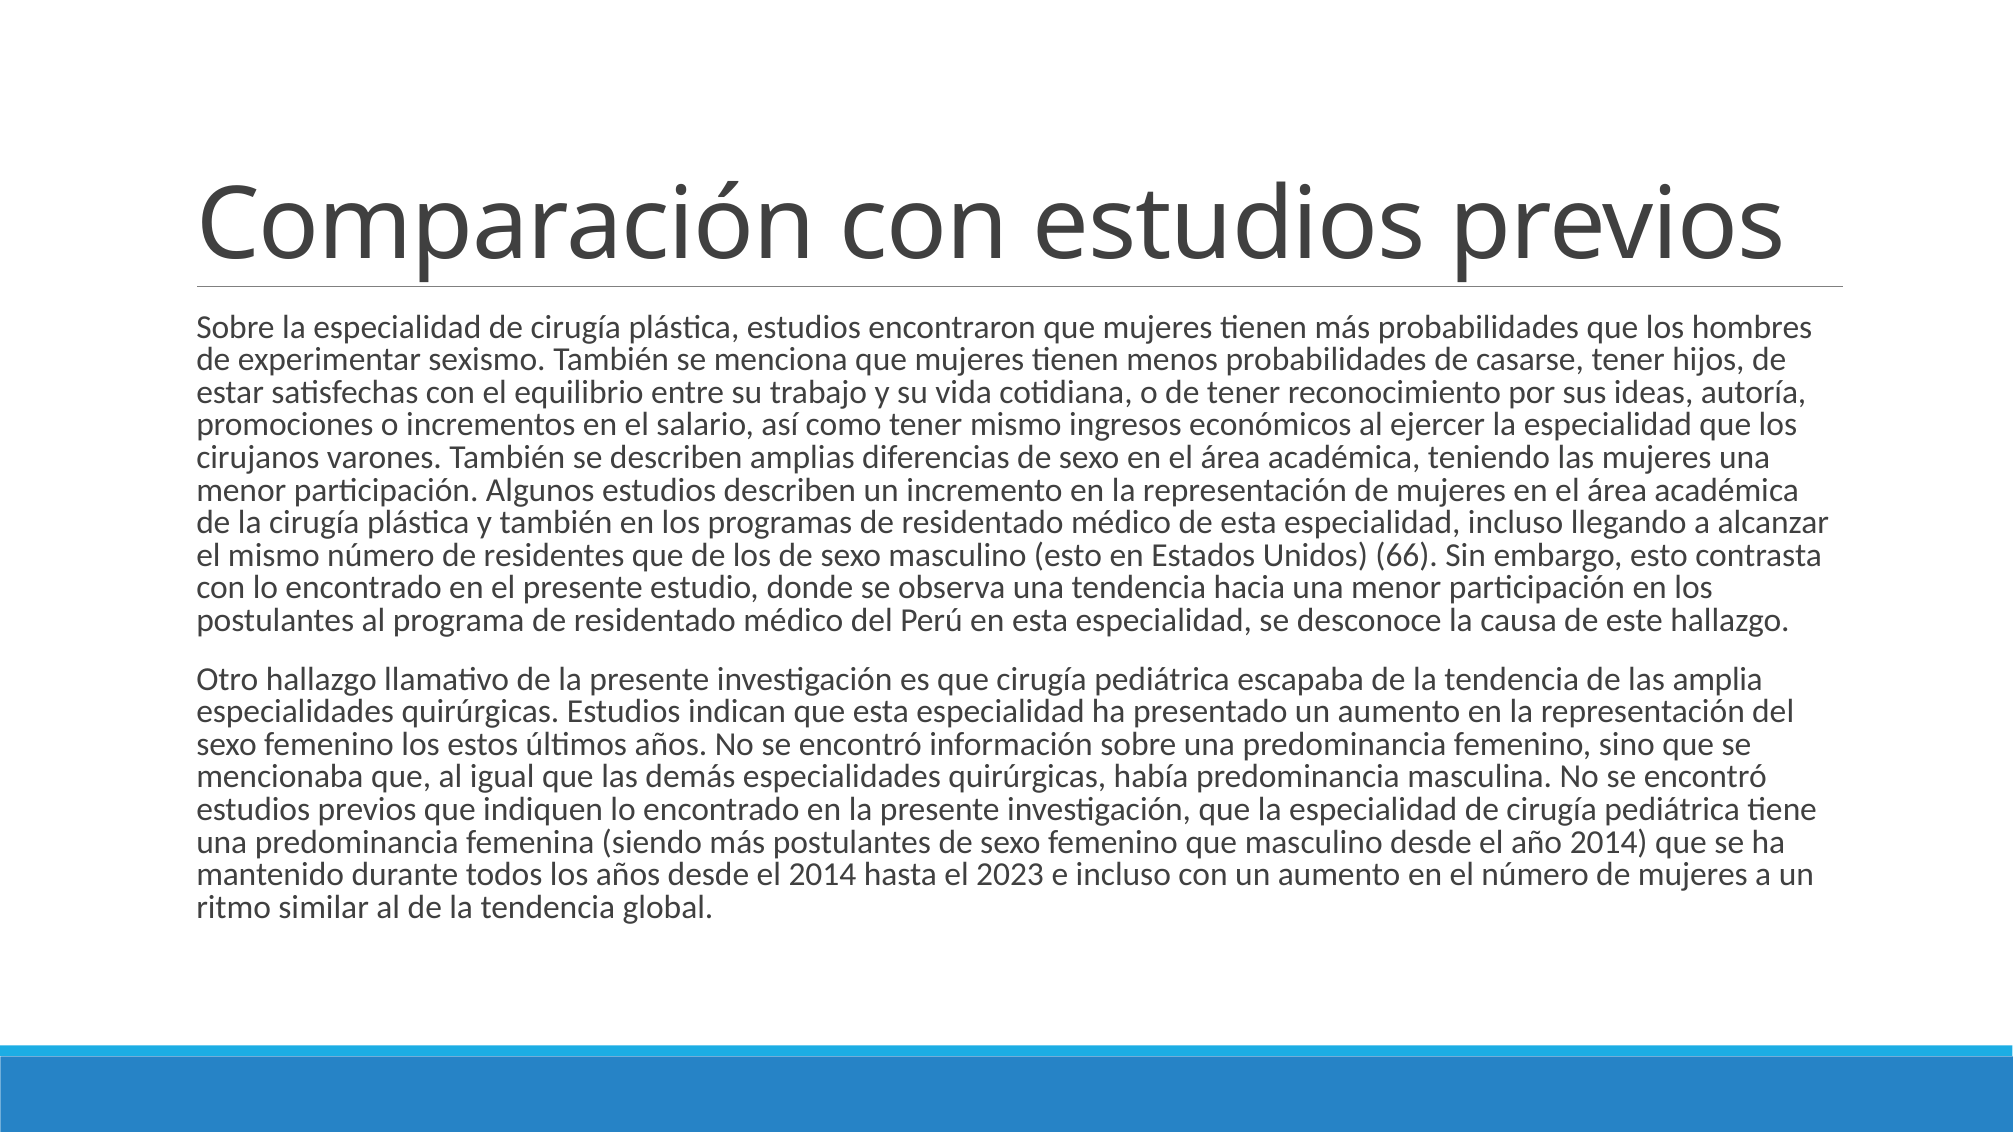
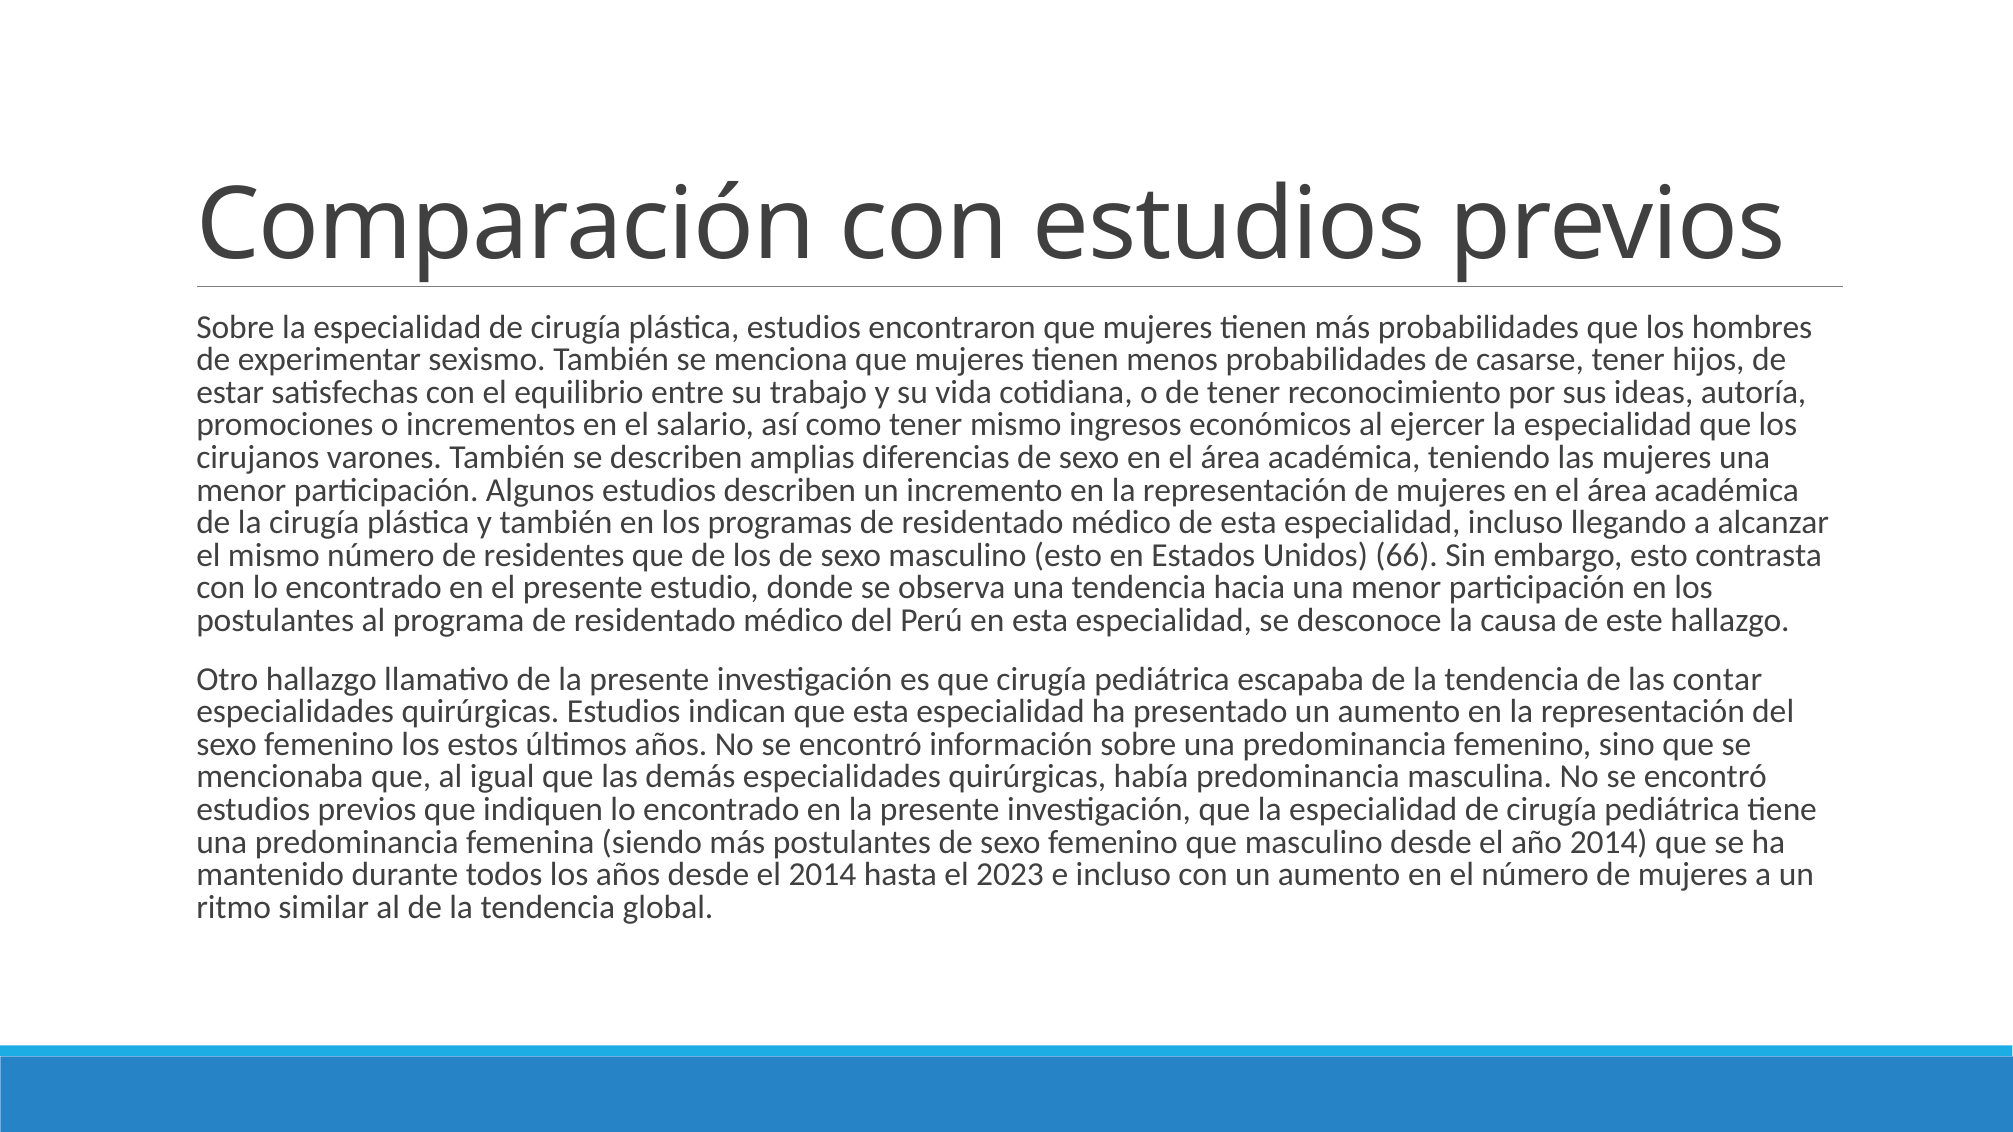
amplia: amplia -> contar
